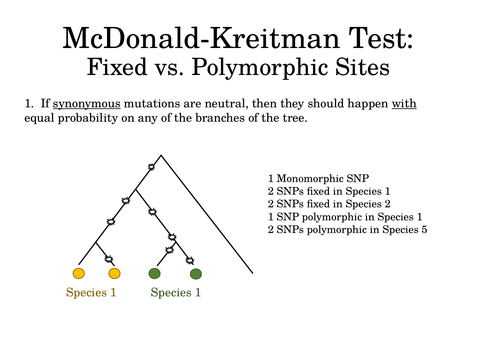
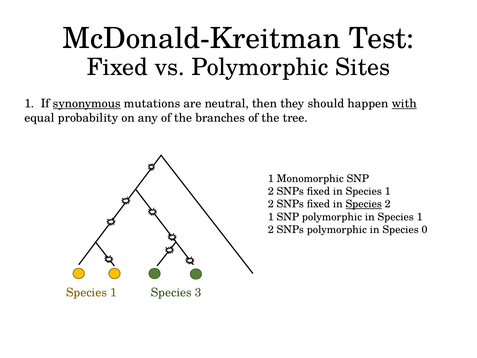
Species at (364, 204) underline: none -> present
5: 5 -> 0
1 Species 1: 1 -> 3
